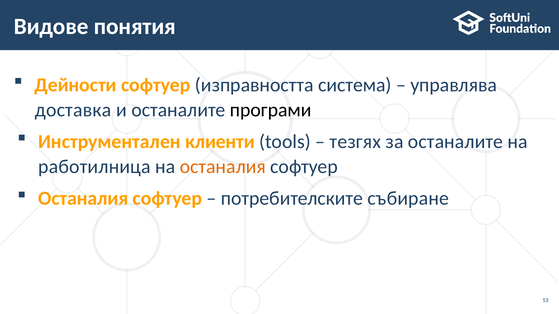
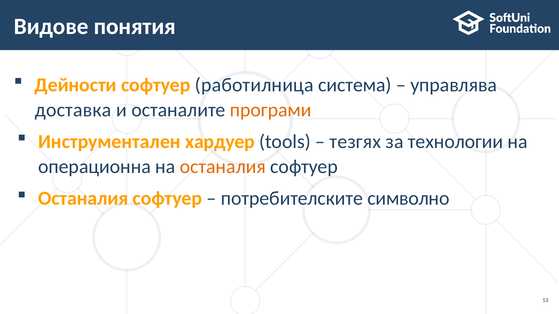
изправността: изправността -> работилница
програми colour: black -> orange
клиенти: клиенти -> хардуер
за останалите: останалите -> технологии
работилница: работилница -> операционна
събиране: събиране -> символно
